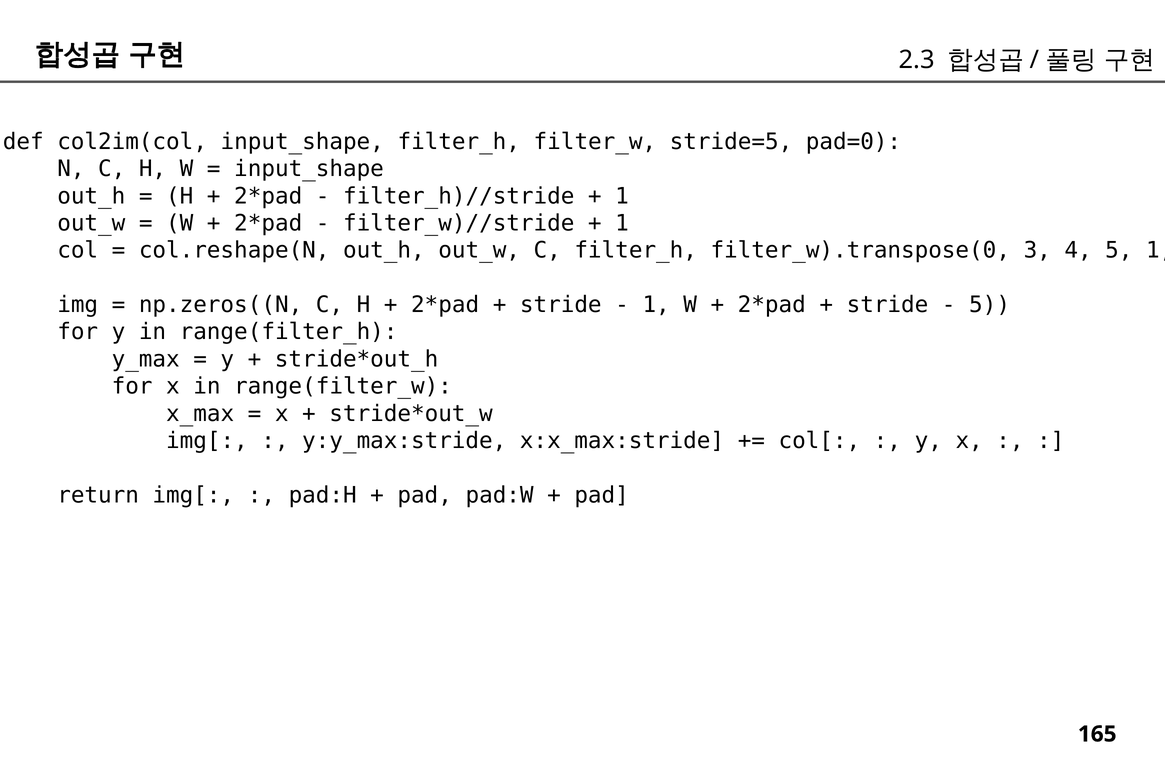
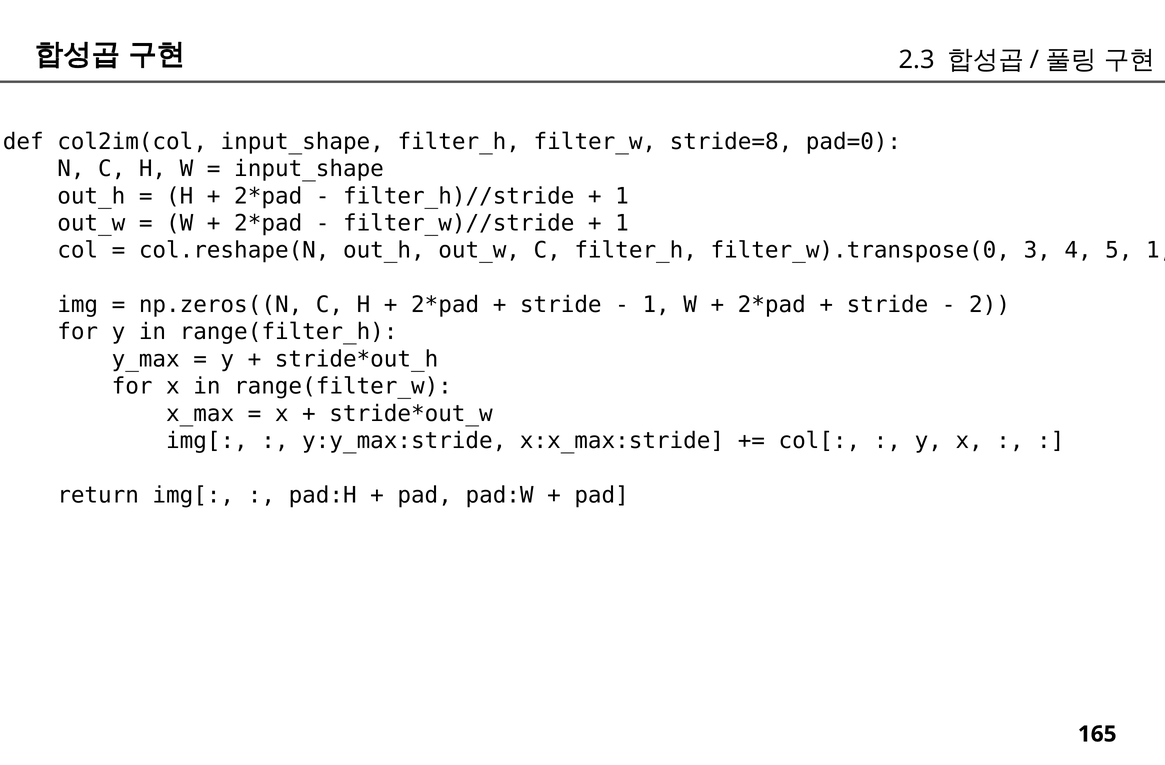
stride=5: stride=5 -> stride=8
5 at (990, 305): 5 -> 2
